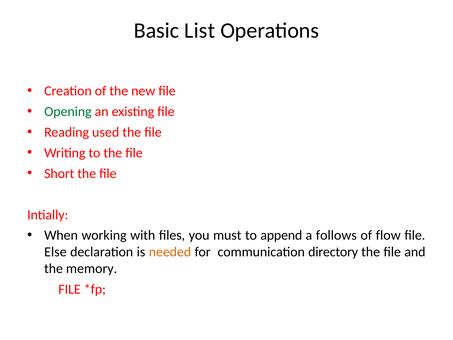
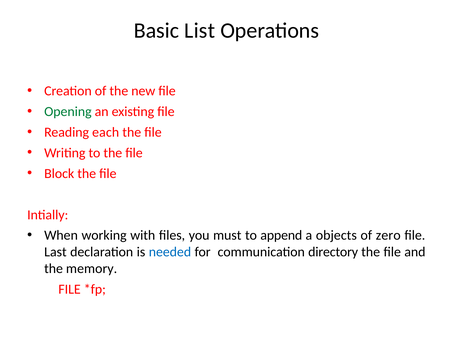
used: used -> each
Short: Short -> Block
follows: follows -> objects
flow: flow -> zero
Else: Else -> Last
needed colour: orange -> blue
